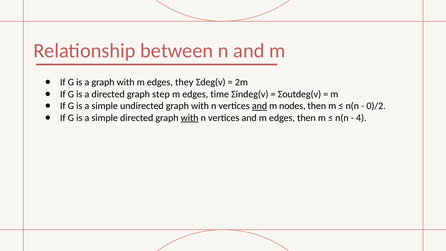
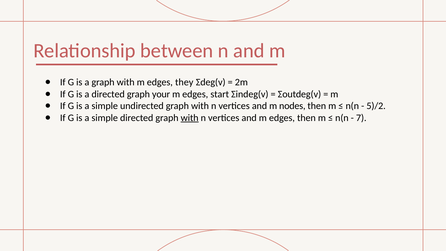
step: step -> your
time: time -> start
and at (259, 106) underline: present -> none
0)/2: 0)/2 -> 5)/2
4: 4 -> 7
